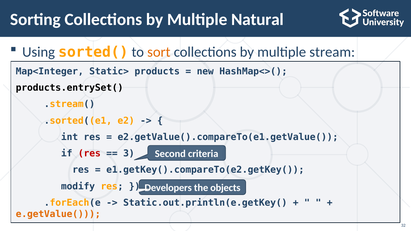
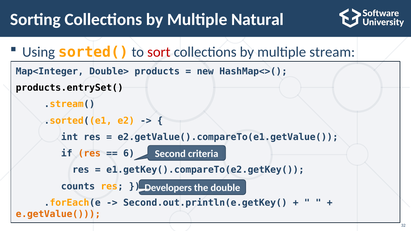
sort colour: orange -> red
Static>: Static> -> Double>
res at (89, 154) colour: red -> orange
3: 3 -> 6
modify: modify -> counts
objects: objects -> double
Static.out.println(e.getKey(: Static.out.println(e.getKey( -> Second.out.println(e.getKey(
